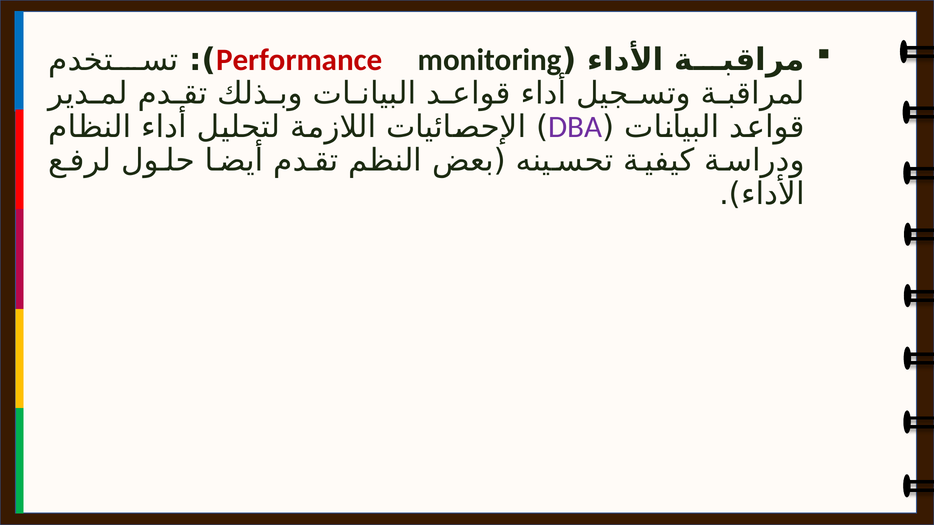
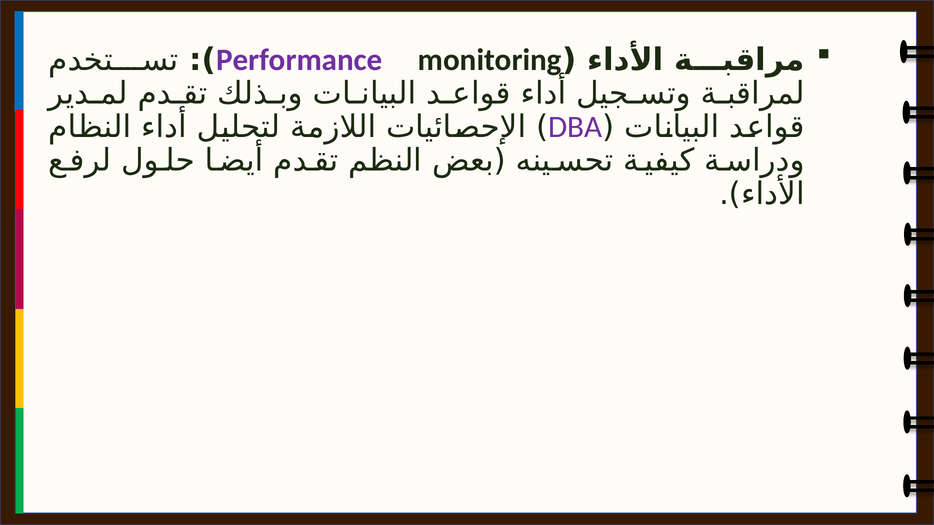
Performance colour: red -> purple
